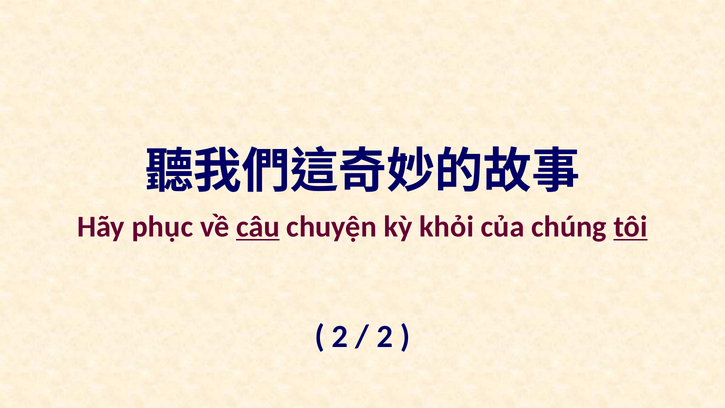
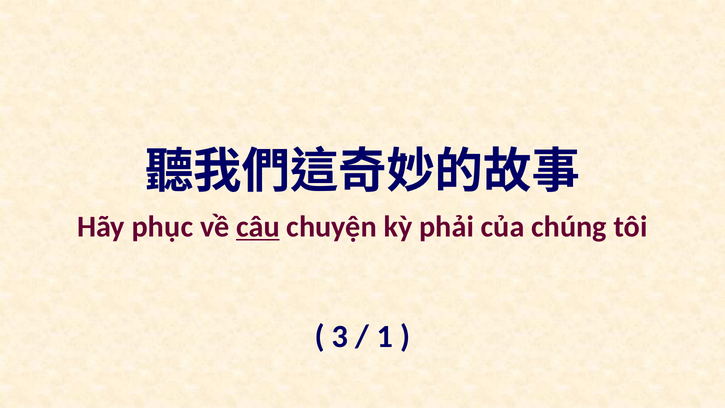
khỏi: khỏi -> phải
tôi underline: present -> none
2 at (340, 337): 2 -> 3
2 at (385, 337): 2 -> 1
